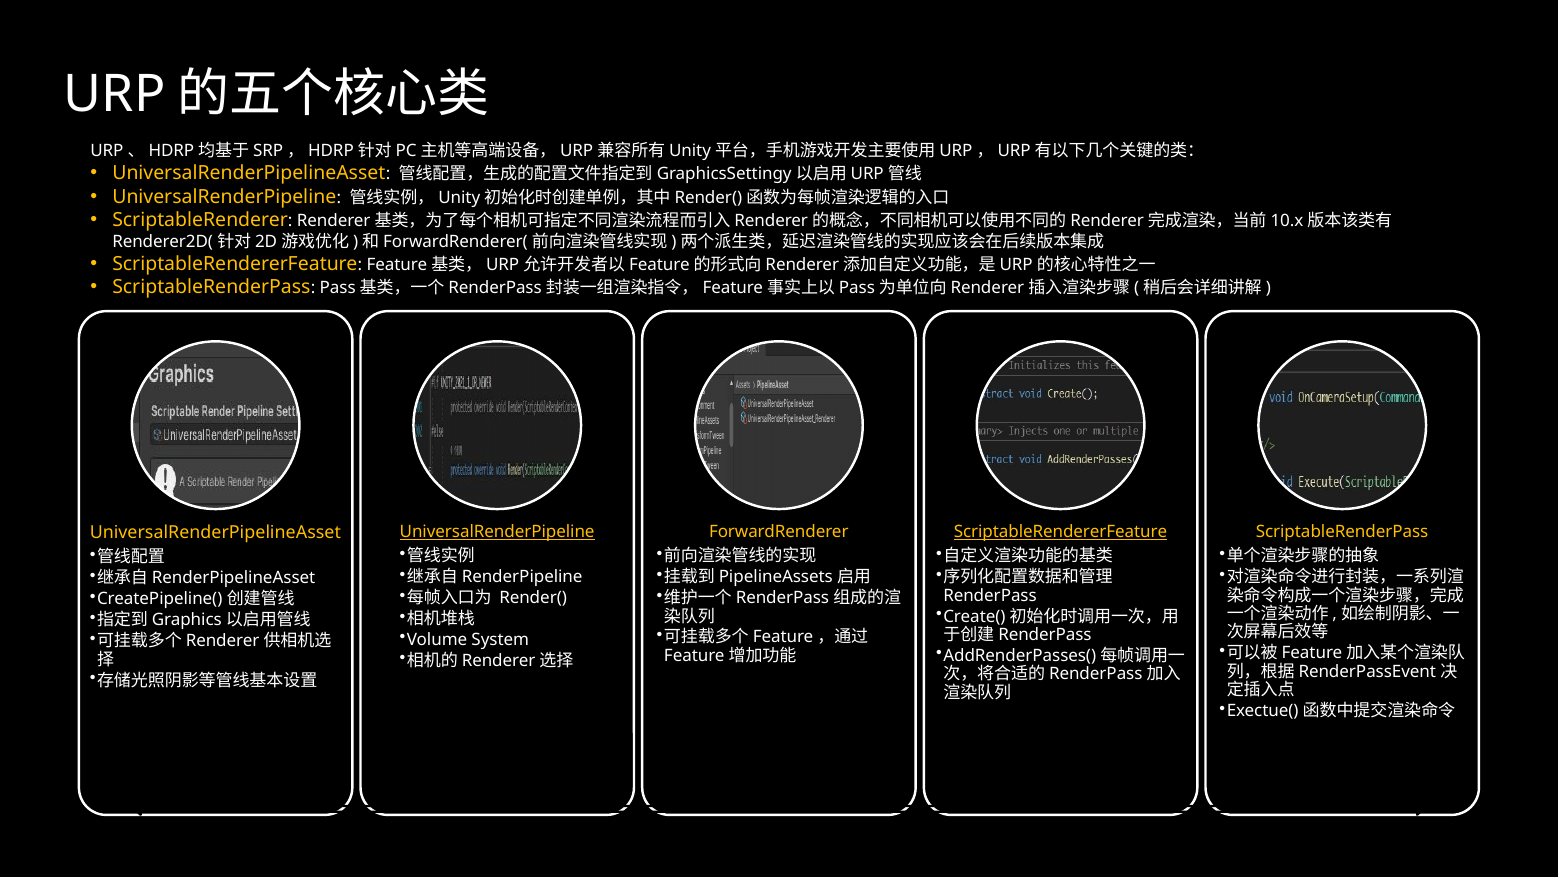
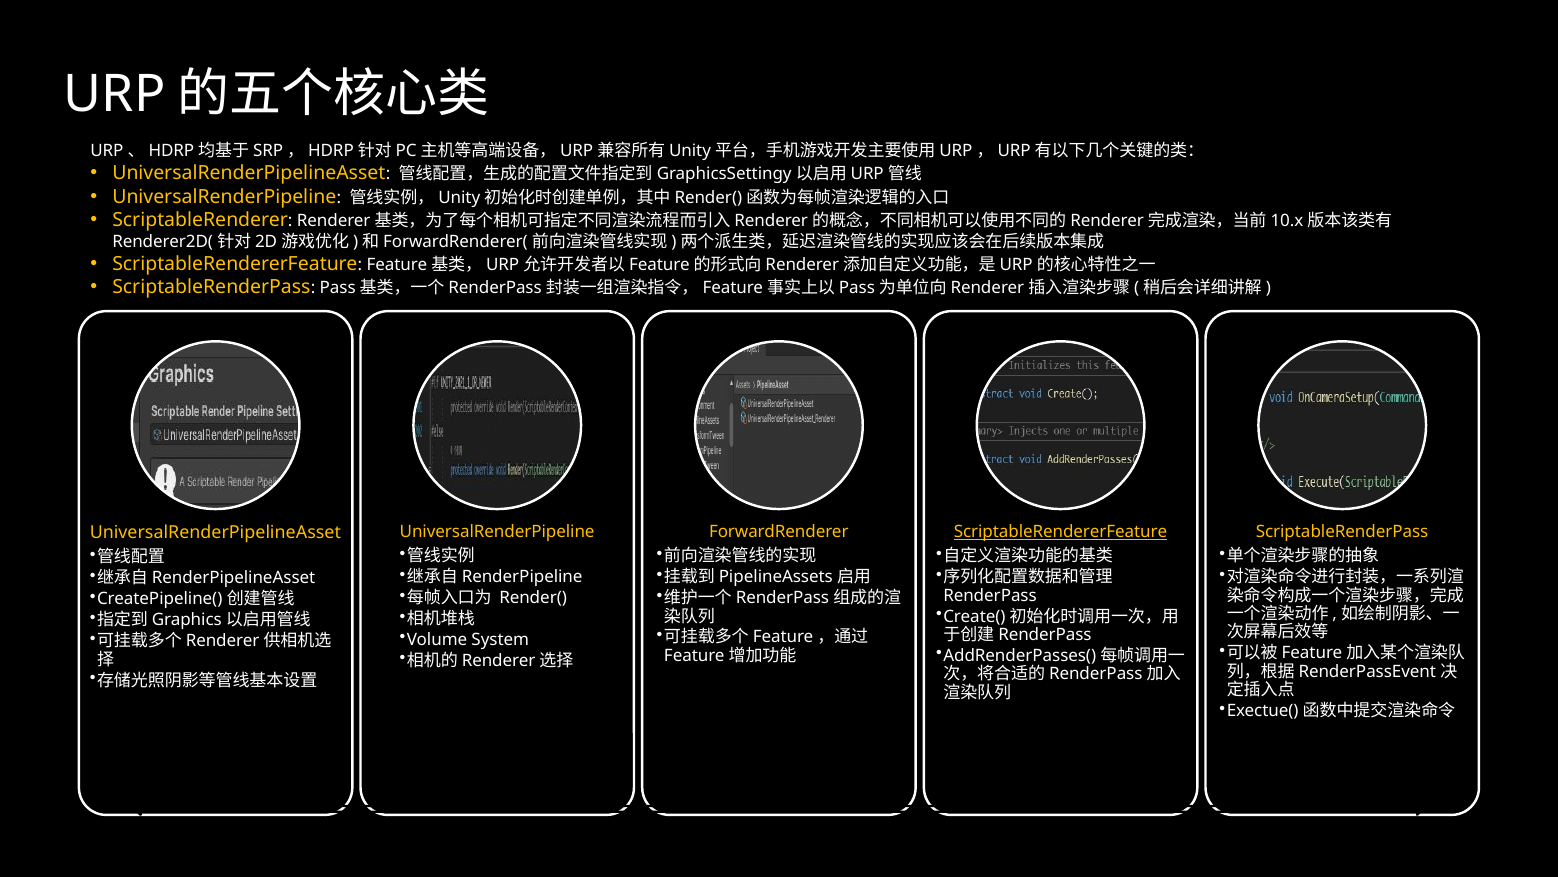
UniversalRenderPipeline at (497, 531) underline: present -> none
